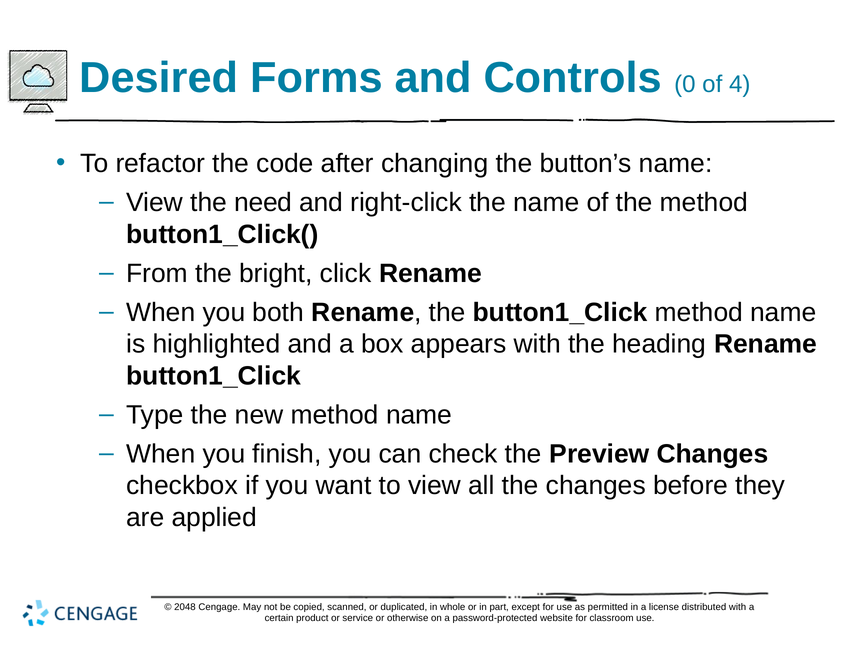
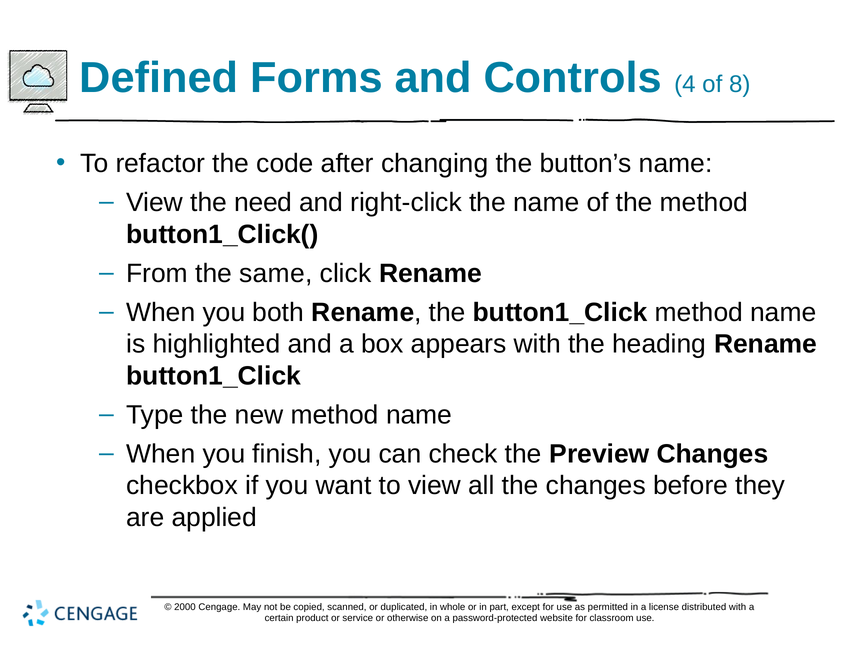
Desired: Desired -> Defined
0: 0 -> 4
4: 4 -> 8
bright: bright -> same
2048: 2048 -> 2000
